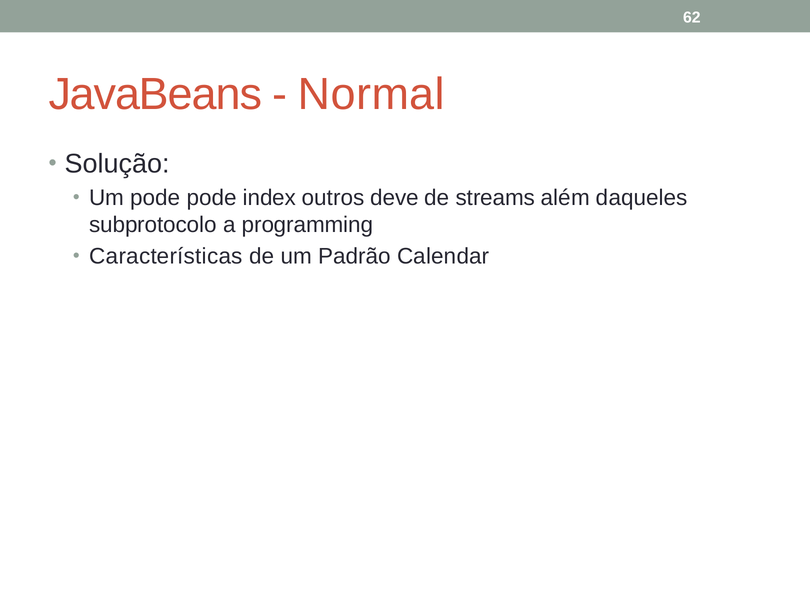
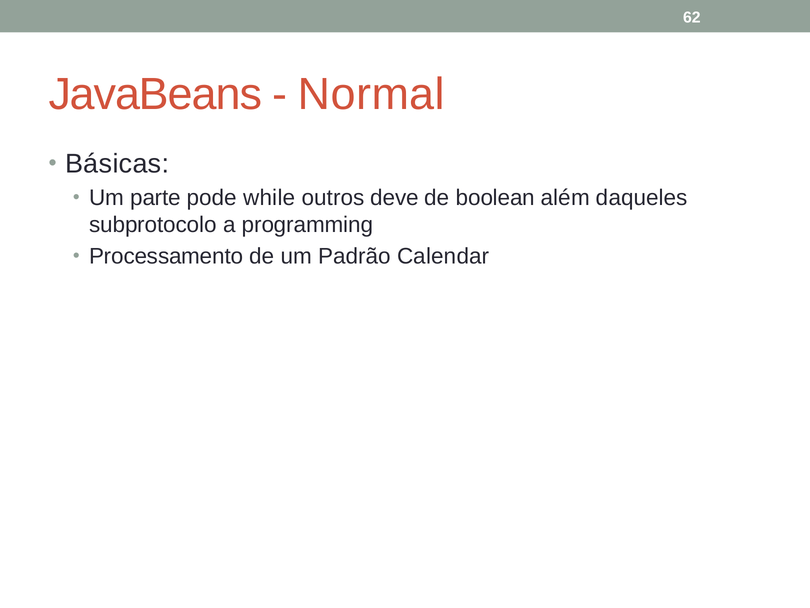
Solução: Solução -> Básicas
Um pode: pode -> parte
index: index -> while
streams: streams -> boolean
Características: Características -> Processamento
